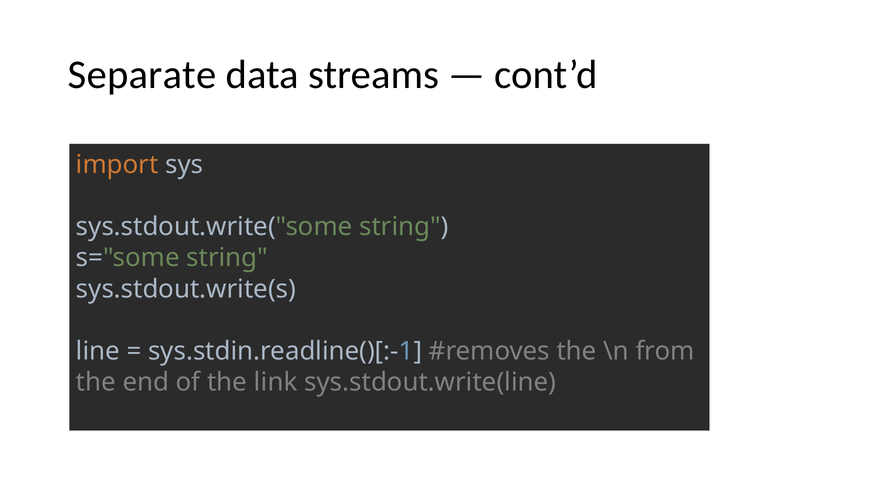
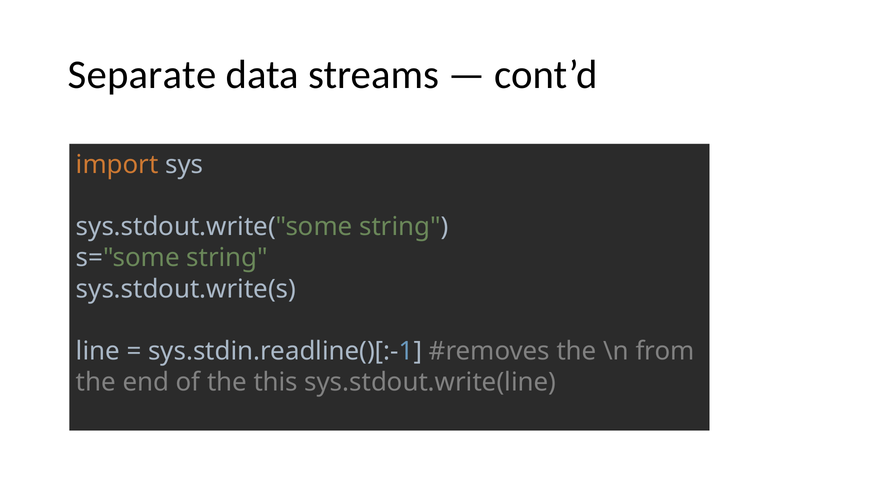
link: link -> this
